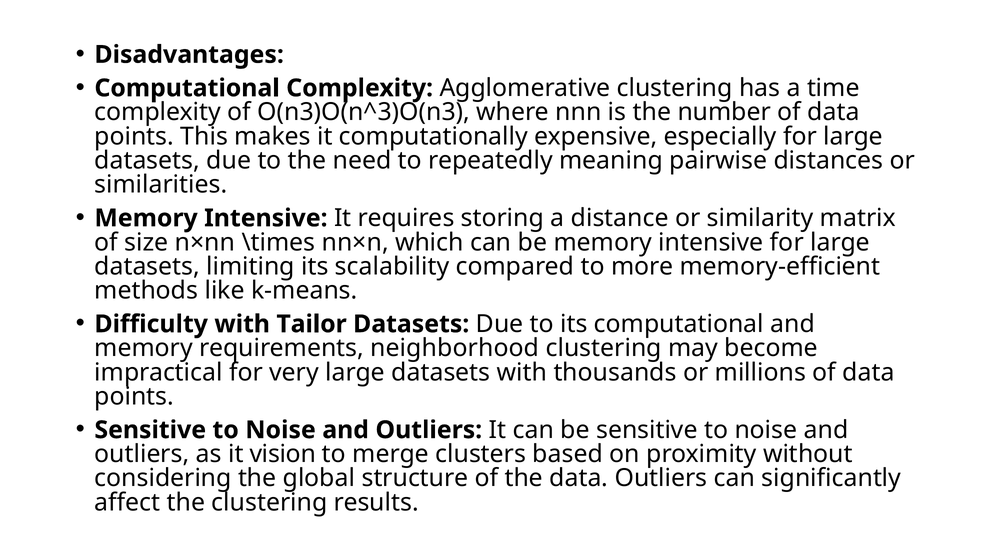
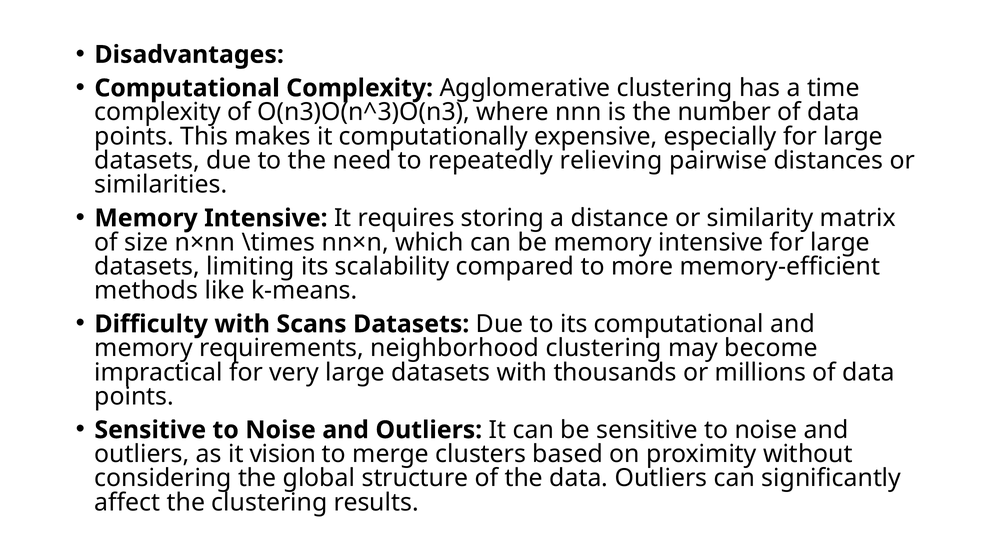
meaning: meaning -> relieving
Tailor: Tailor -> Scans
